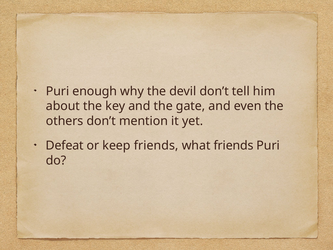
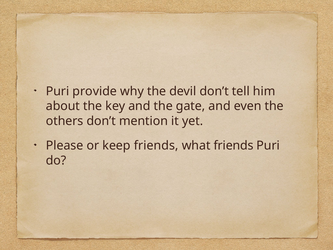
enough: enough -> provide
Defeat: Defeat -> Please
